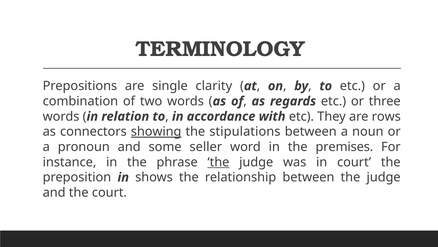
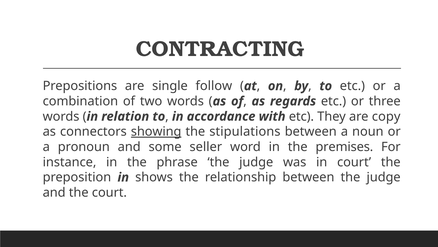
TERMINOLOGY: TERMINOLOGY -> CONTRACTING
clarity: clarity -> follow
rows: rows -> copy
the at (218, 162) underline: present -> none
